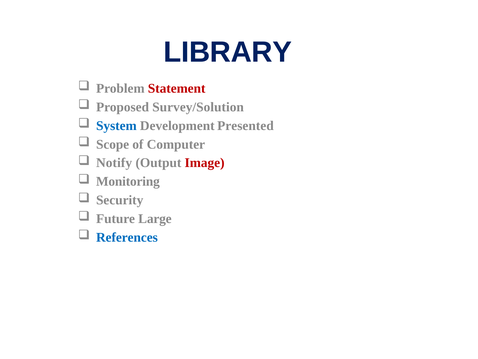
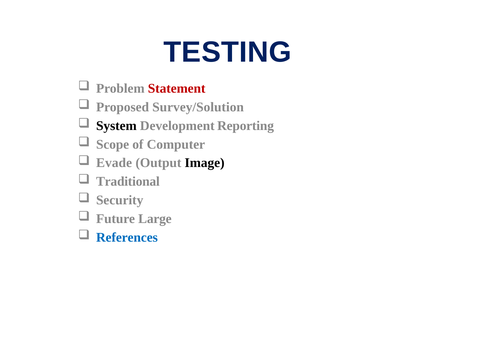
LIBRARY: LIBRARY -> TESTING
System colour: blue -> black
Presented: Presented -> Reporting
Notify: Notify -> Evade
Image colour: red -> black
Monitoring: Monitoring -> Traditional
